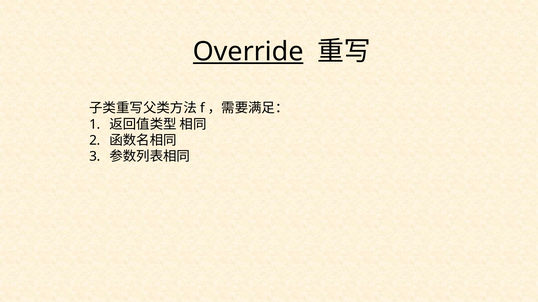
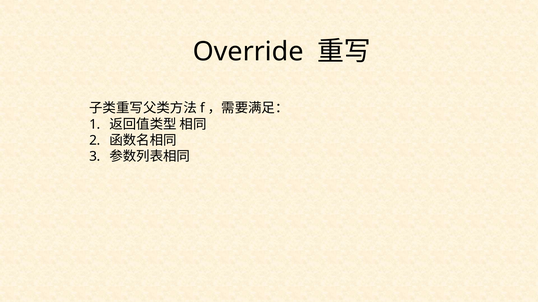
Override underline: present -> none
